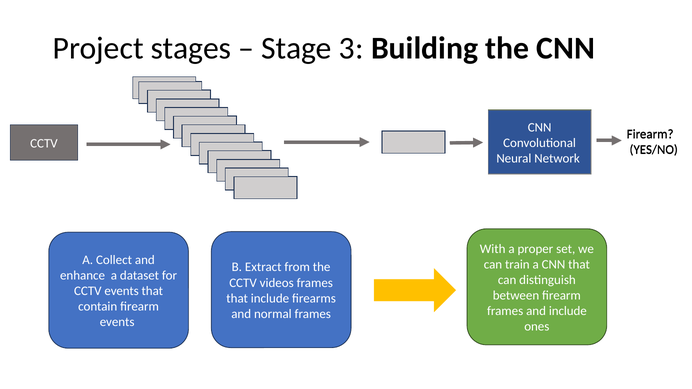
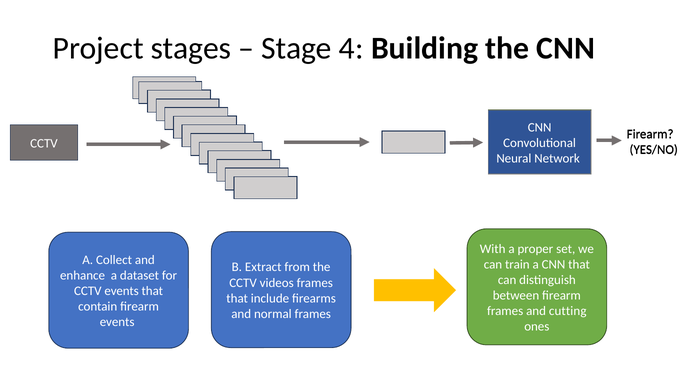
3: 3 -> 4
and include: include -> cutting
